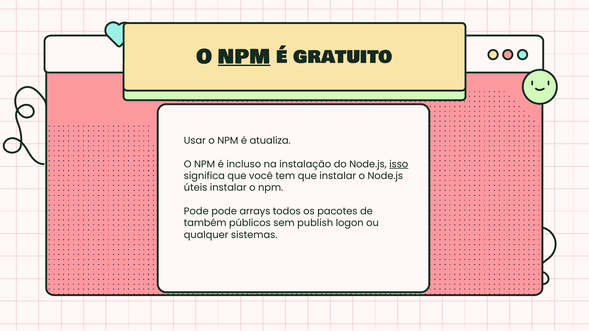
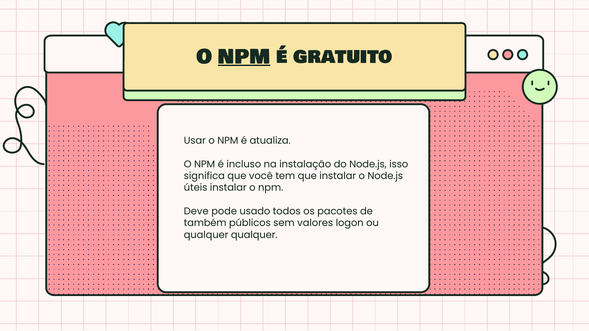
isso underline: present -> none
Pode at (196, 211): Pode -> Deve
arrays: arrays -> usado
publish: publish -> valores
qualquer sistemas: sistemas -> qualquer
